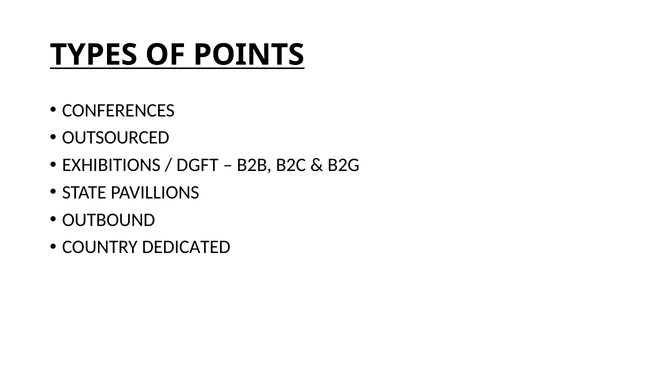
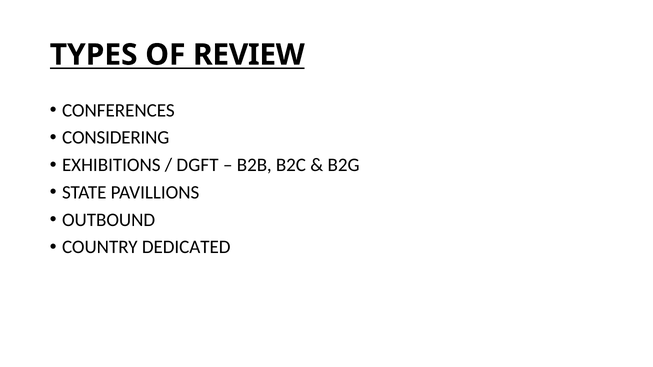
POINTS: POINTS -> REVIEW
OUTSOURCED: OUTSOURCED -> CONSIDERING
